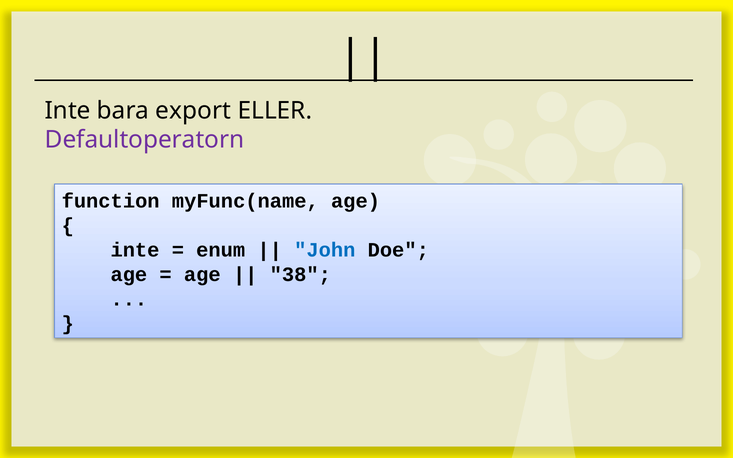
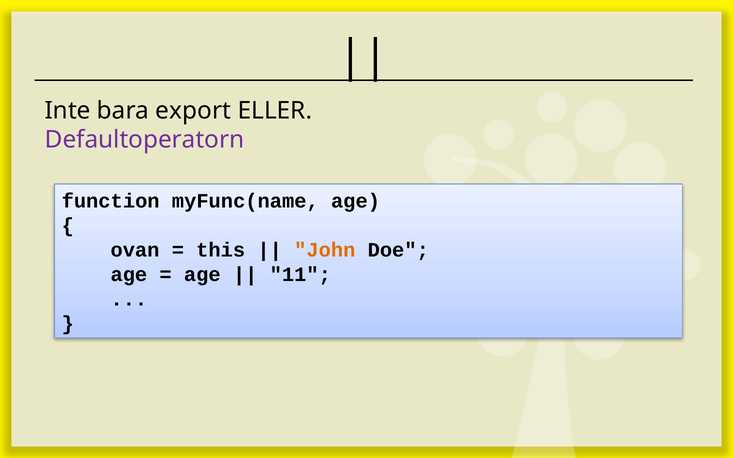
inte at (135, 250): inte -> ovan
enum: enum -> this
John colour: blue -> orange
38: 38 -> 11
